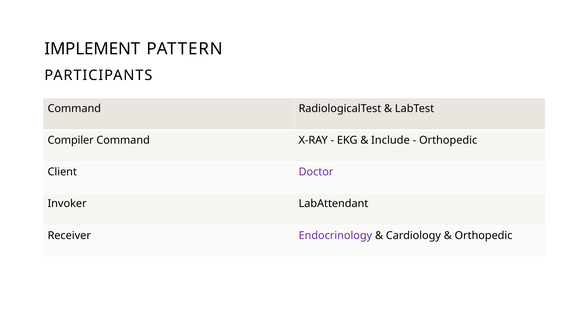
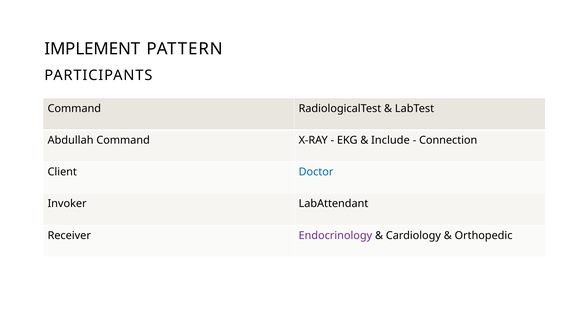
Compiler: Compiler -> Abdullah
Orthopedic at (448, 140): Orthopedic -> Connection
Doctor colour: purple -> blue
